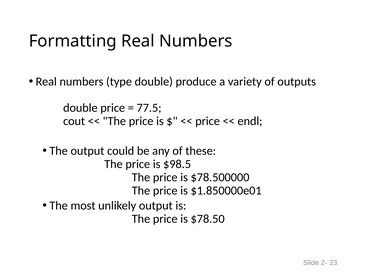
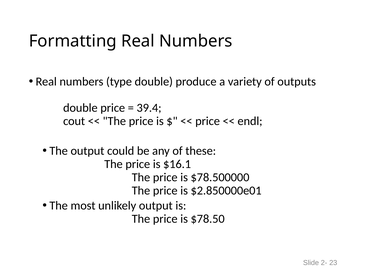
77.5: 77.5 -> 39.4
$98.5: $98.5 -> $16.1
$1.850000e01: $1.850000e01 -> $2.850000e01
